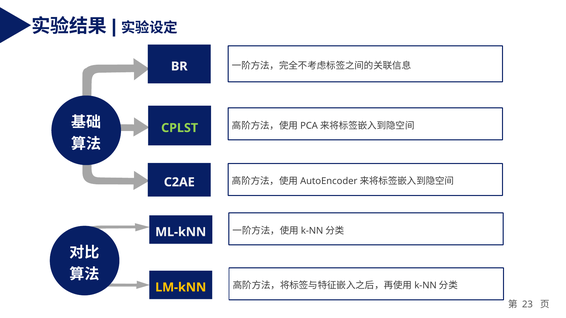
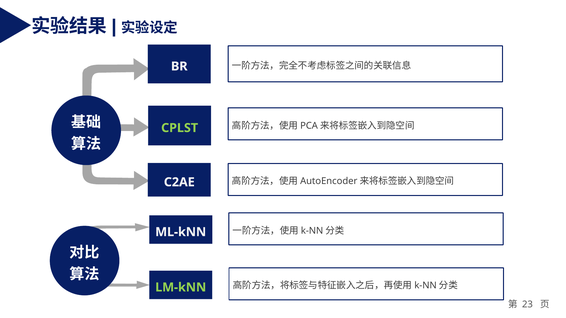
LM-kNN colour: yellow -> light green
